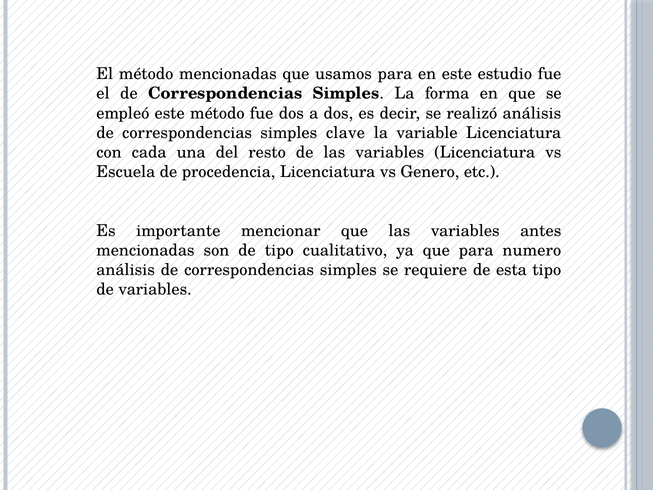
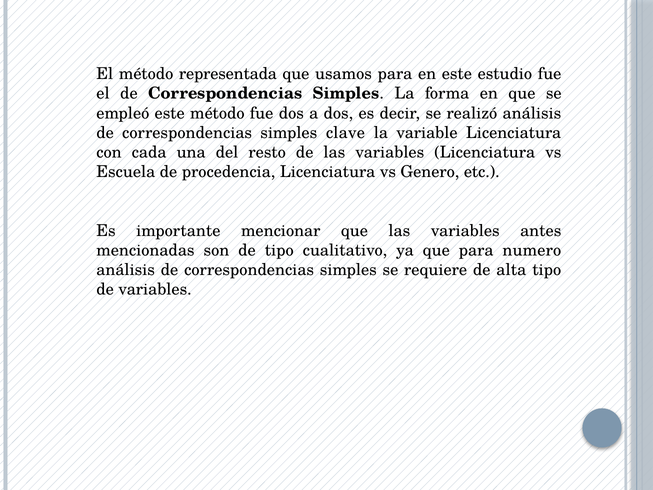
método mencionadas: mencionadas -> representada
esta: esta -> alta
